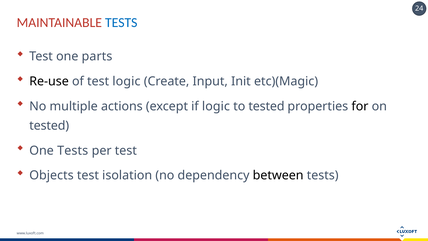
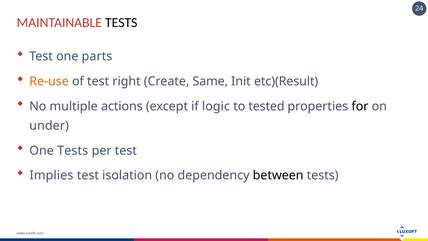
TESTS at (121, 23) colour: blue -> black
Re-use colour: black -> orange
test logic: logic -> right
Input: Input -> Same
etc)(Magic: etc)(Magic -> etc)(Result
tested at (49, 126): tested -> under
Objects: Objects -> Implies
